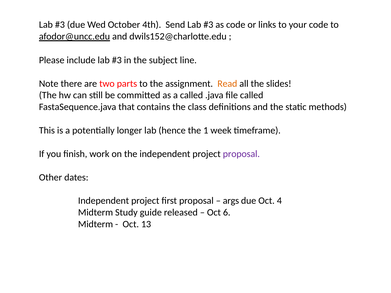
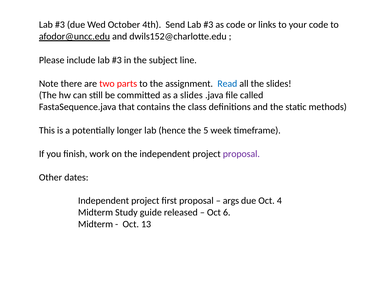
Read colour: orange -> blue
a called: called -> slides
1: 1 -> 5
